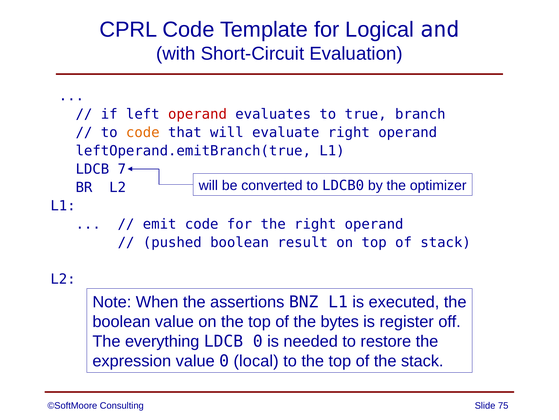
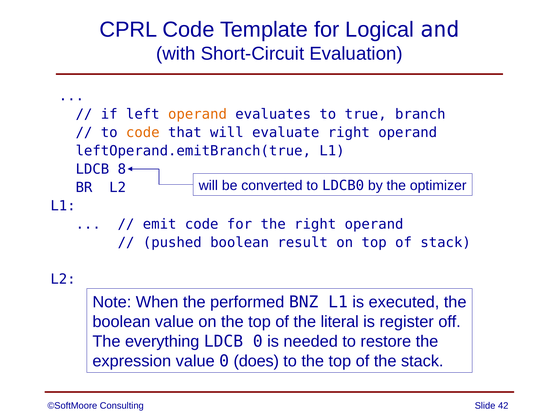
operand at (198, 114) colour: red -> orange
7: 7 -> 8
assertions: assertions -> performed
bytes: bytes -> literal
local: local -> does
75: 75 -> 42
